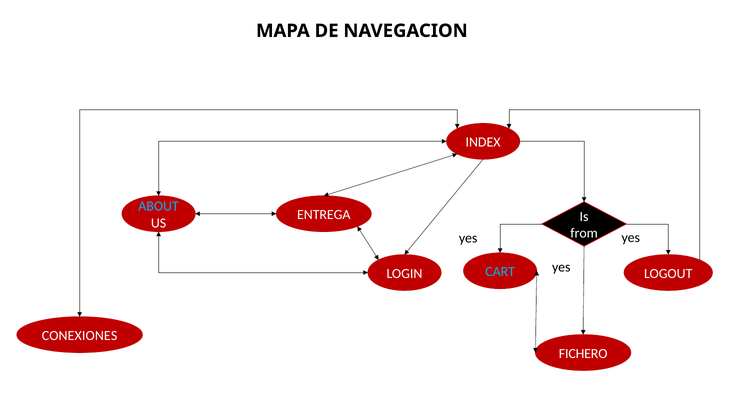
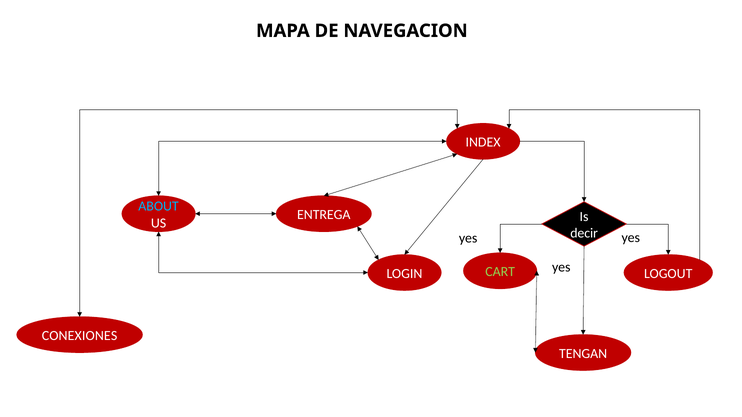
from: from -> decir
CART colour: light blue -> light green
FICHERO: FICHERO -> TENGAN
